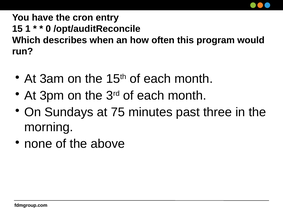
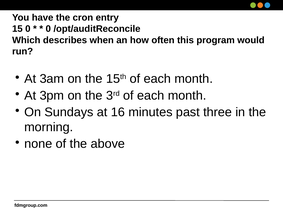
15 1: 1 -> 0
75: 75 -> 16
